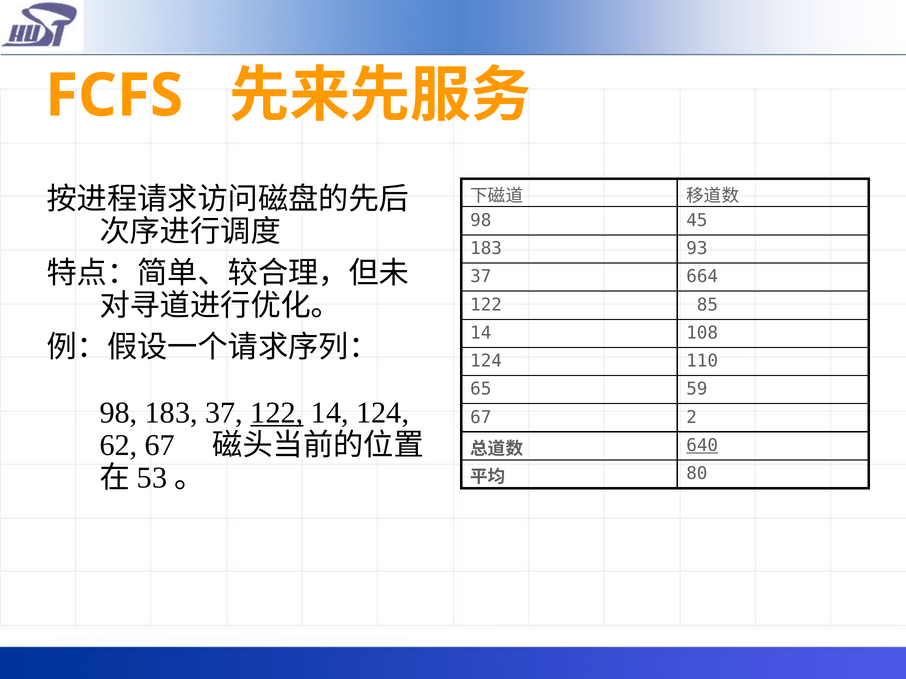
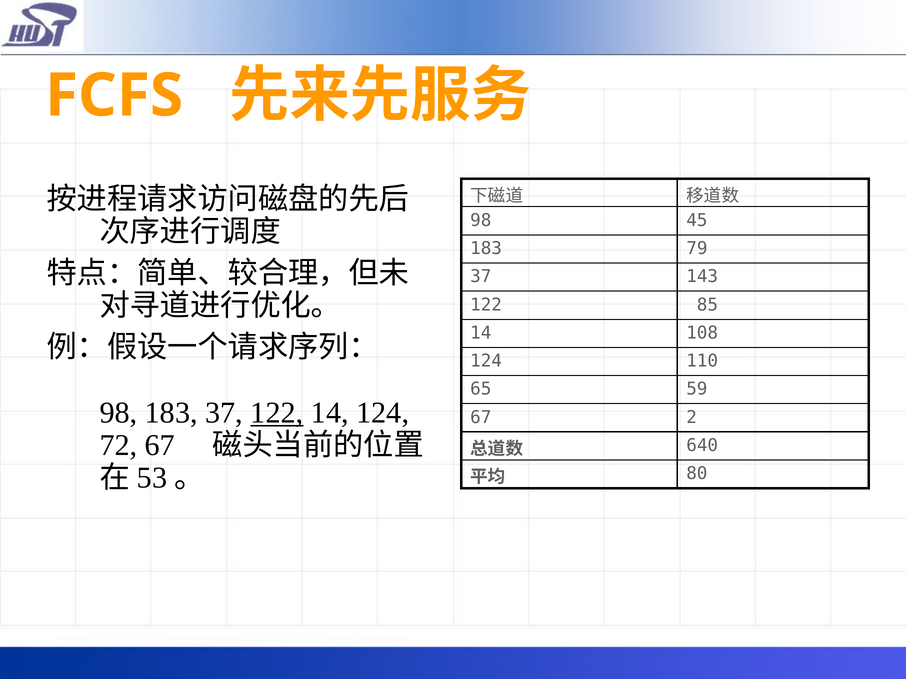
93: 93 -> 79
664: 664 -> 143
62: 62 -> 72
640 underline: present -> none
